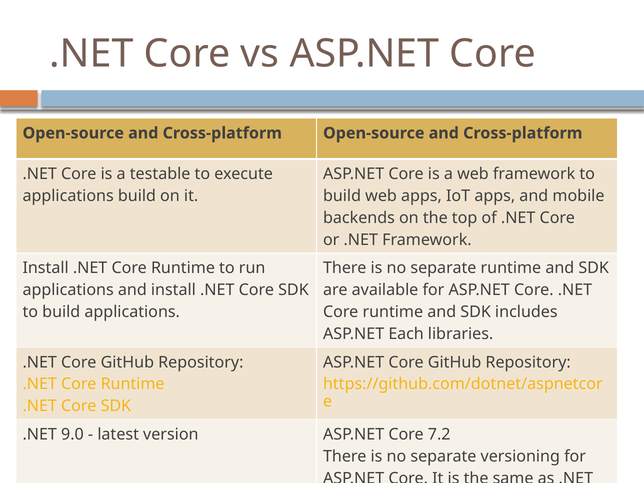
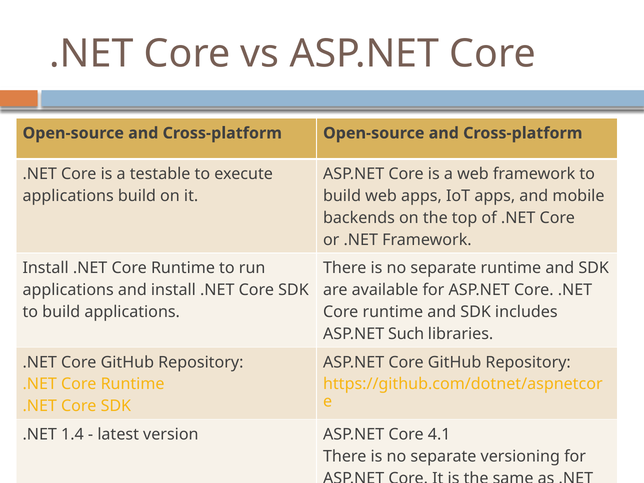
Each: Each -> Such
9.0: 9.0 -> 1.4
7.2: 7.2 -> 4.1
